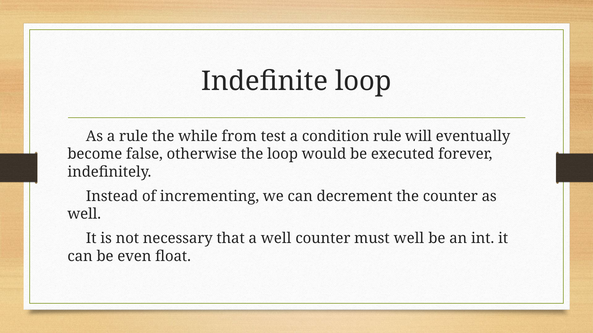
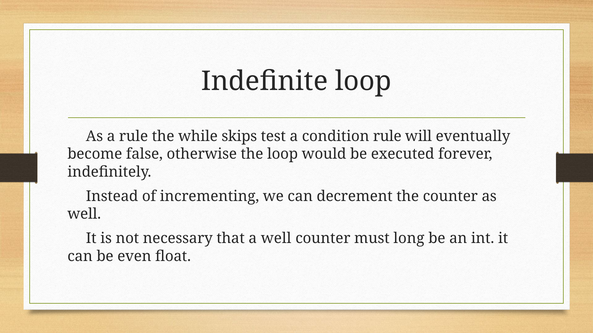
from: from -> skips
must well: well -> long
